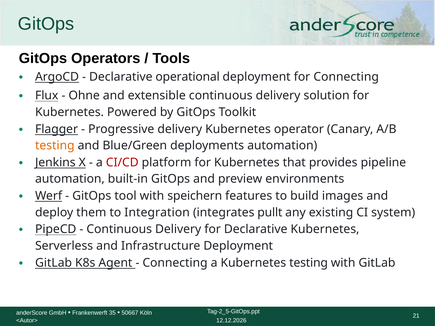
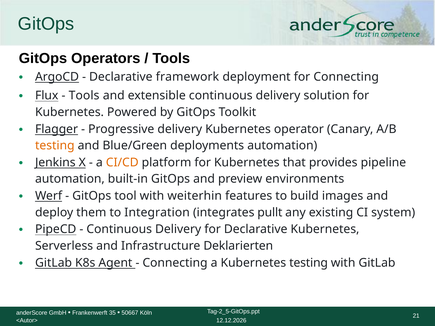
operational: operational -> framework
Ohne at (84, 96): Ohne -> Tools
CI/CD colour: red -> orange
speichern: speichern -> weiterhin
Infrastructure Deployment: Deployment -> Deklarierten
